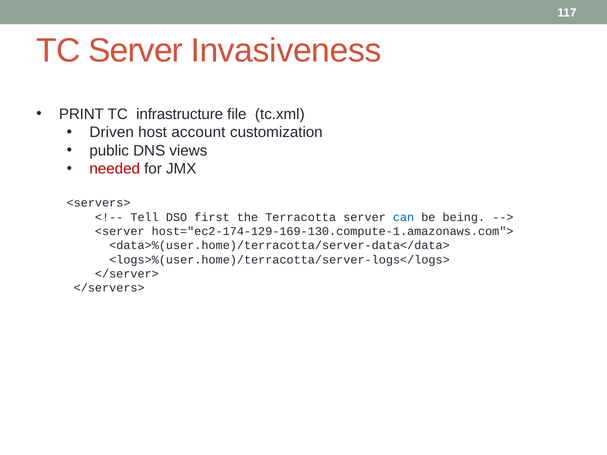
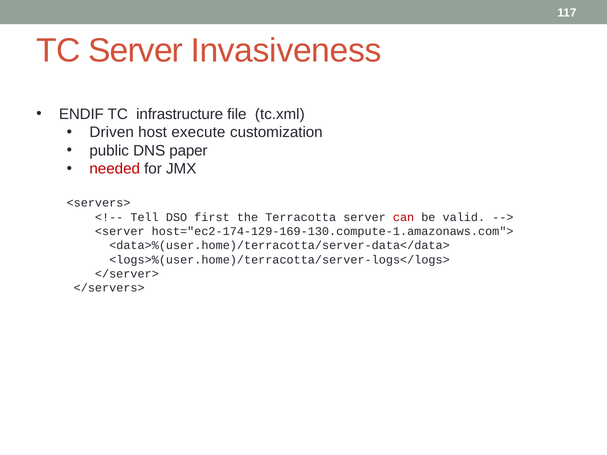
PRINT: PRINT -> ENDIF
account: account -> execute
views: views -> paper
can colour: blue -> red
being: being -> valid
